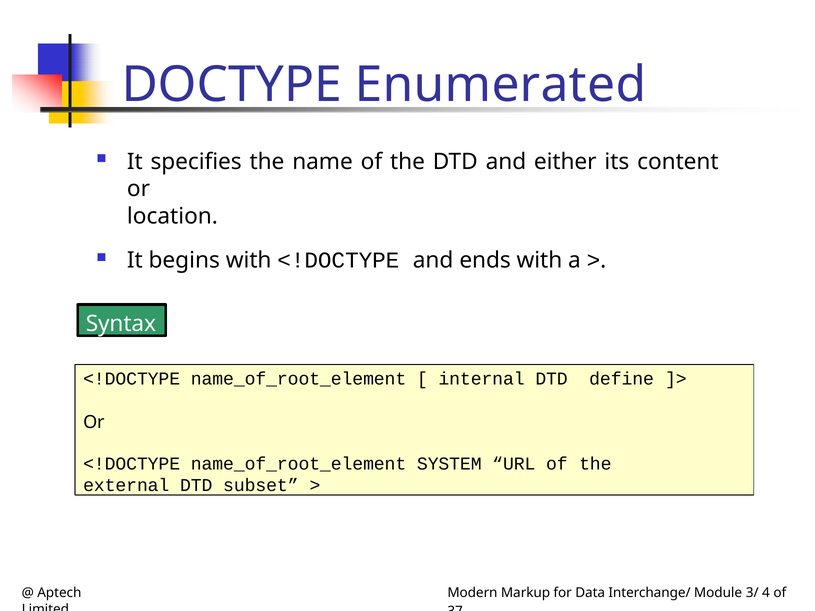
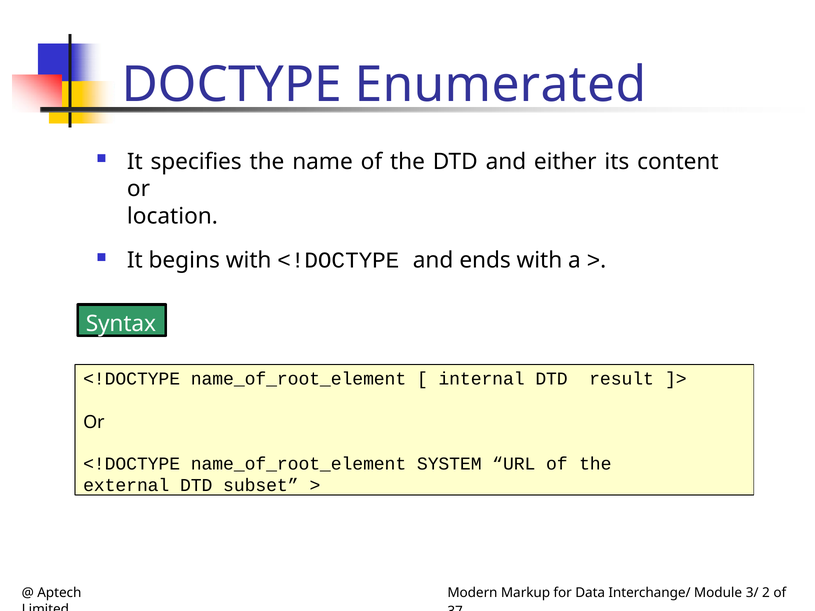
define: define -> result
4: 4 -> 2
